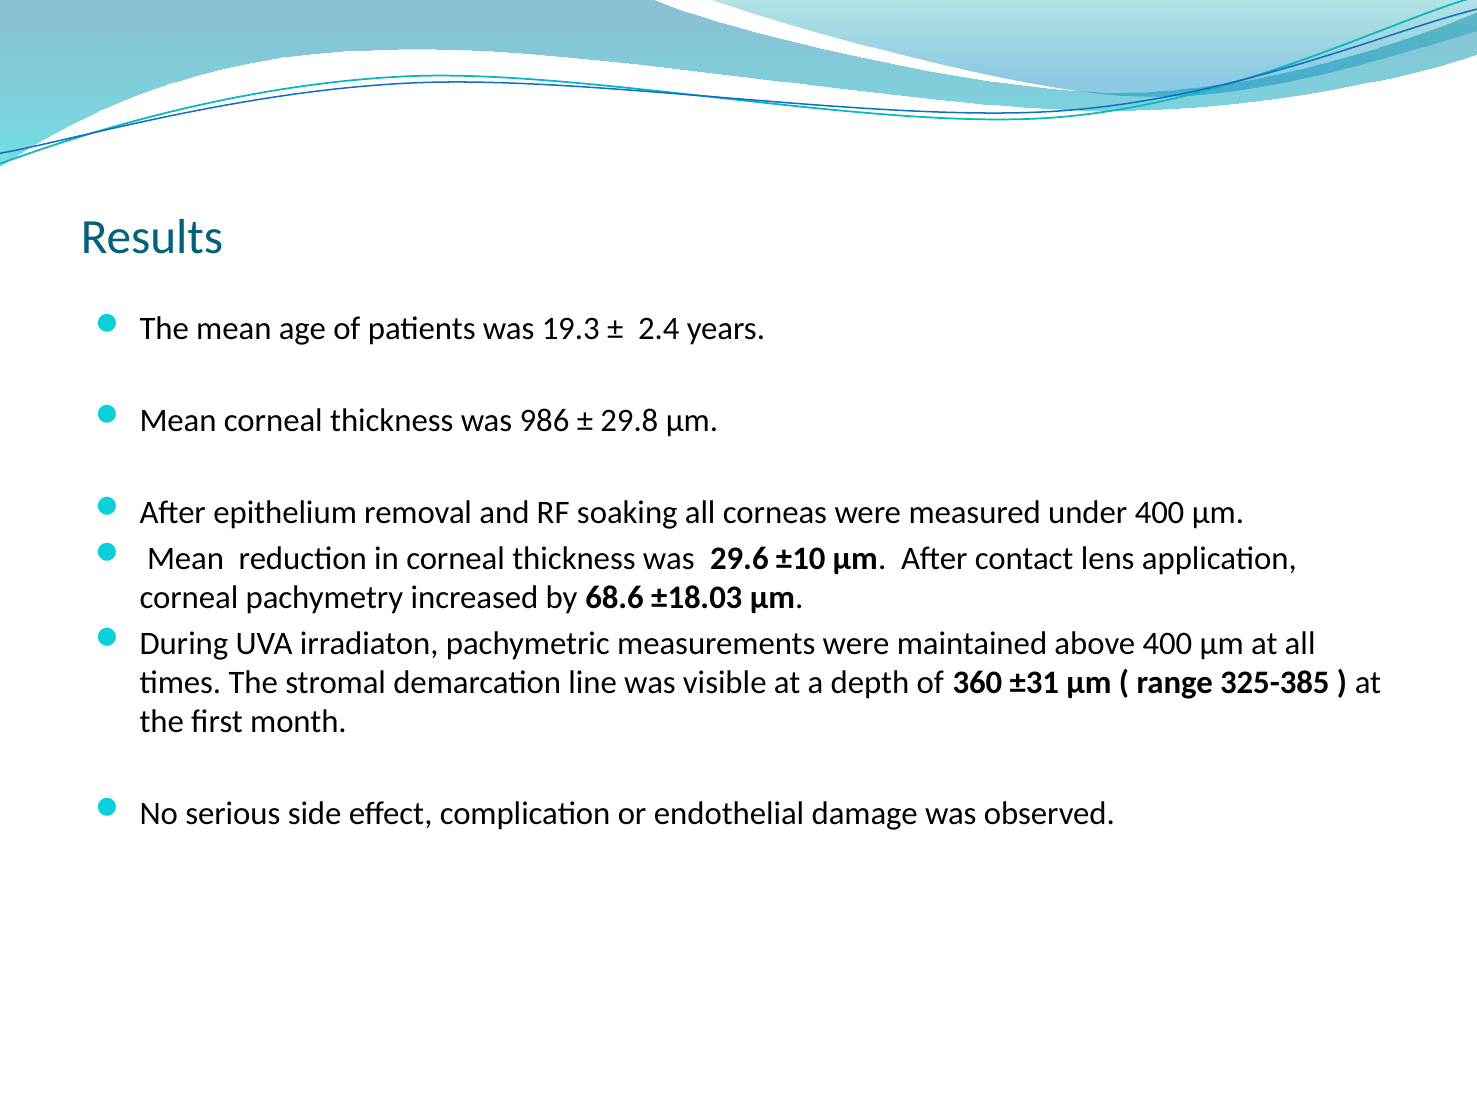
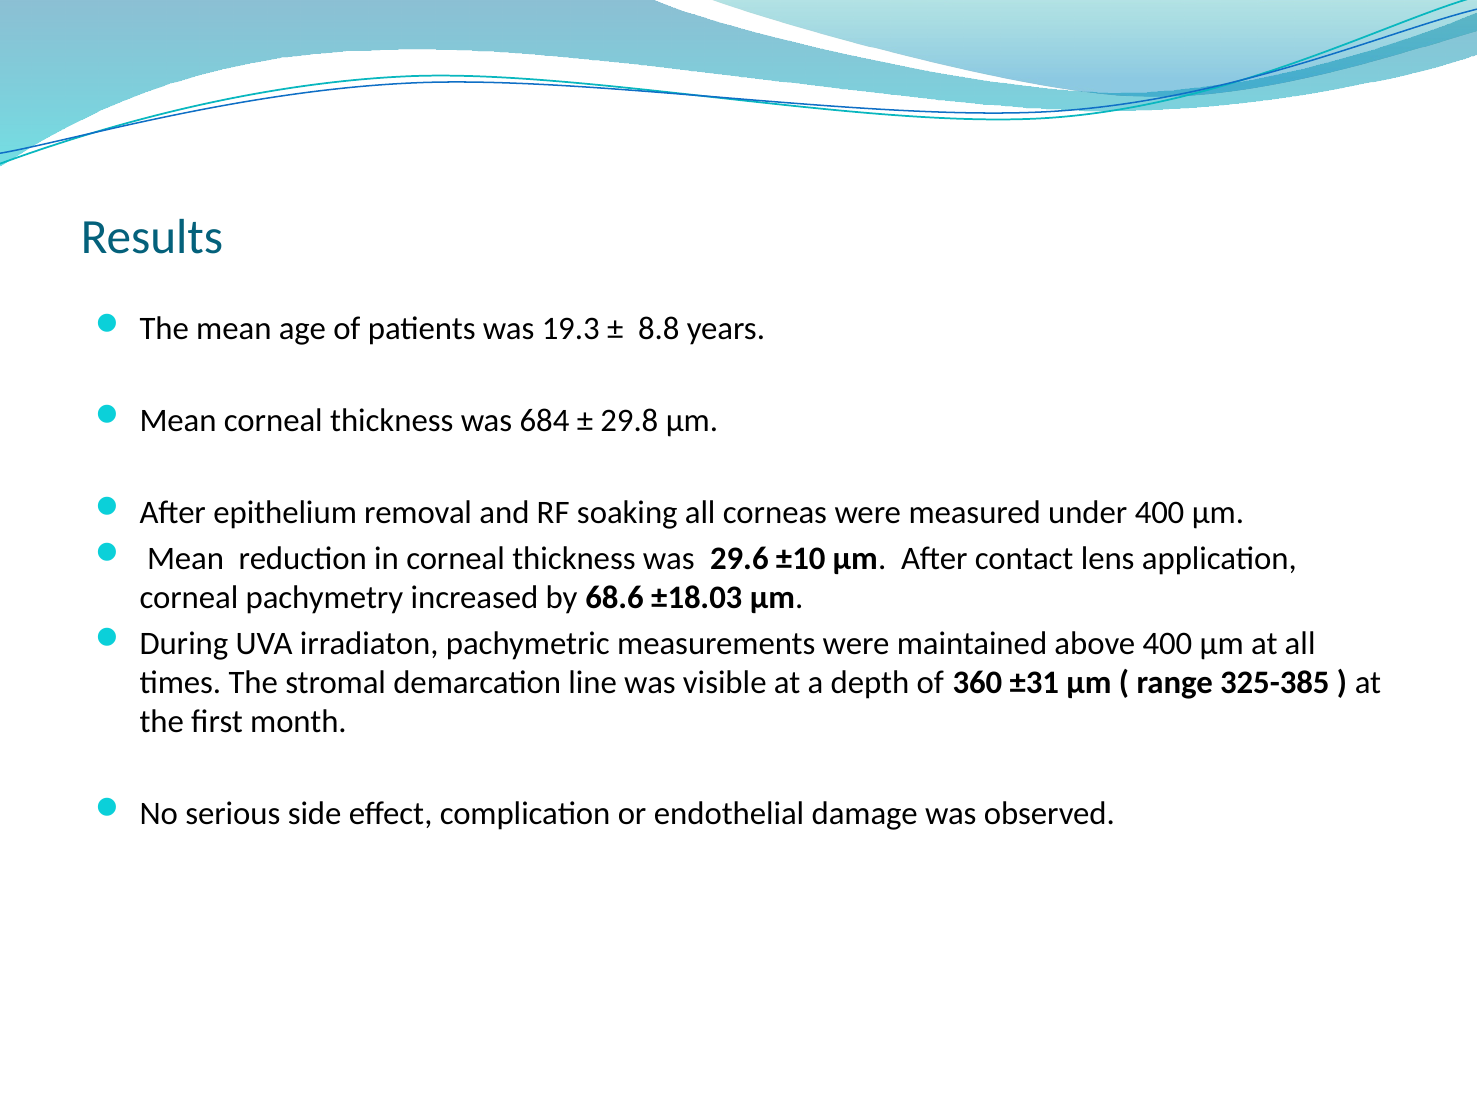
2.4: 2.4 -> 8.8
986: 986 -> 684
